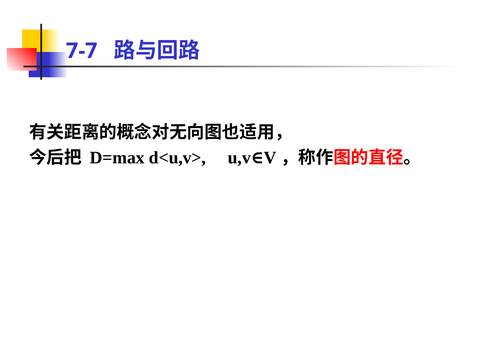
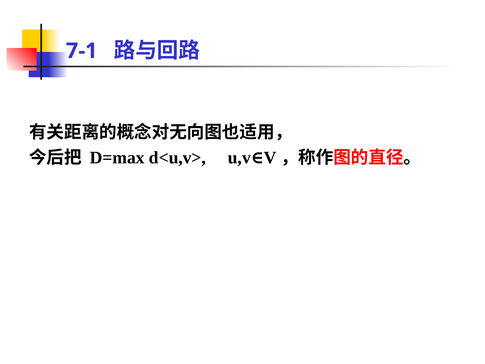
7-7: 7-7 -> 7-1
